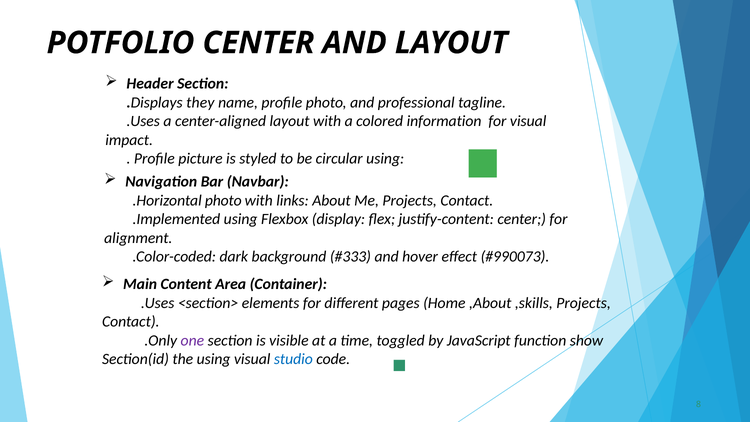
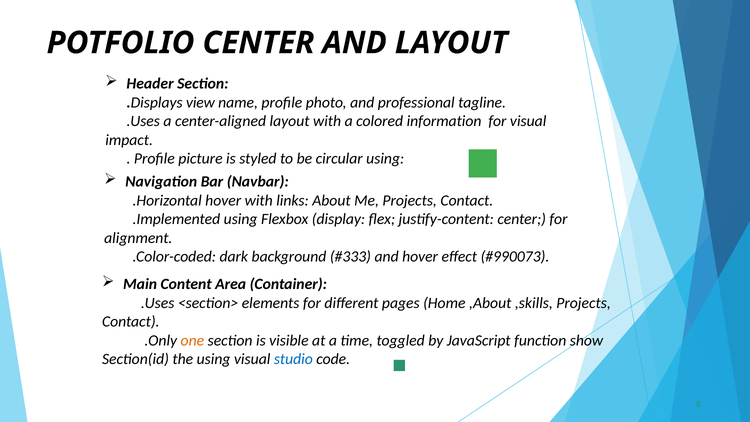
they: they -> view
.Horizontal photo: photo -> hover
one colour: purple -> orange
